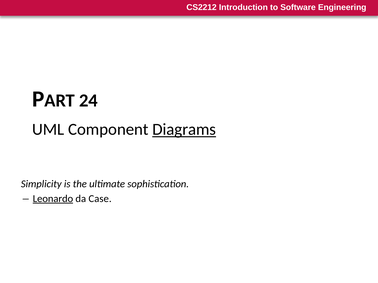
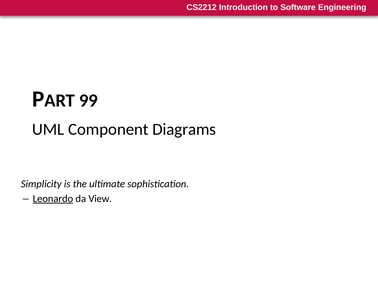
24: 24 -> 99
Diagrams underline: present -> none
Case: Case -> View
